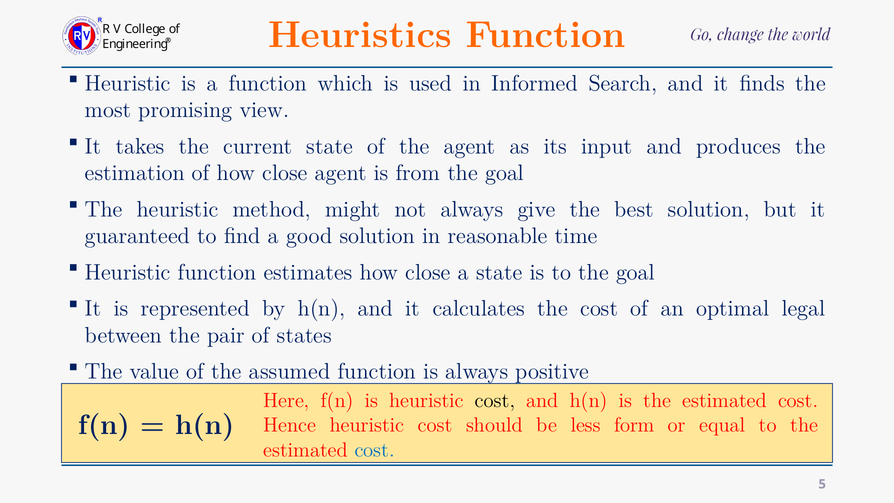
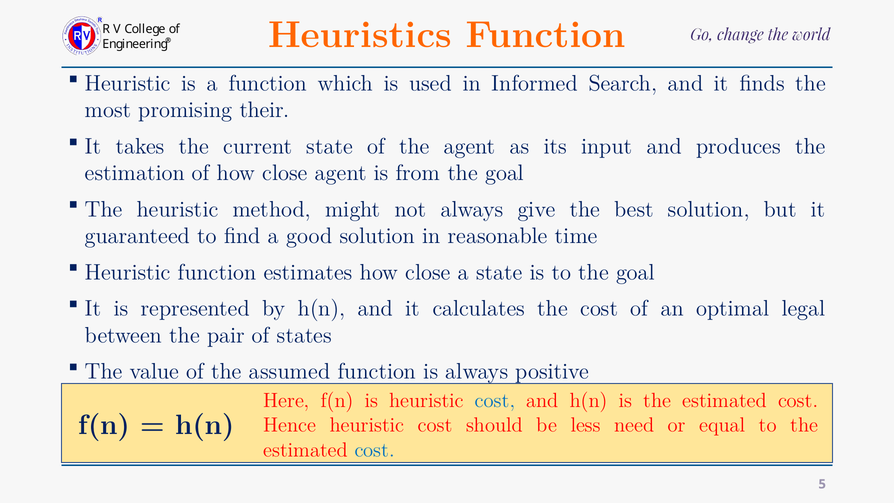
view: view -> their
cost at (495, 401) colour: black -> blue
form: form -> need
